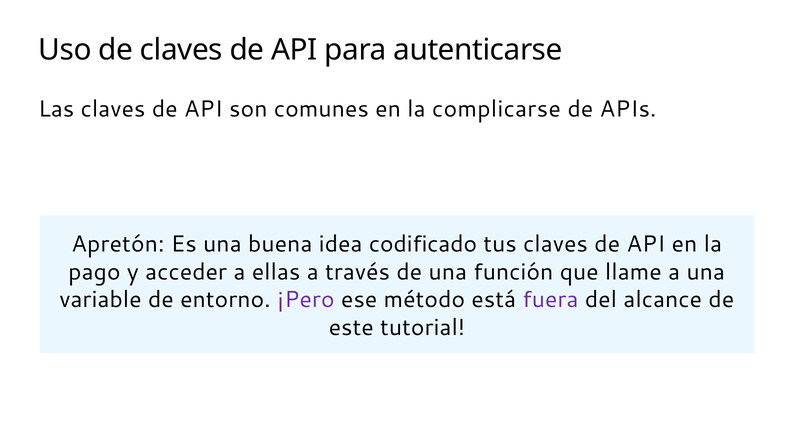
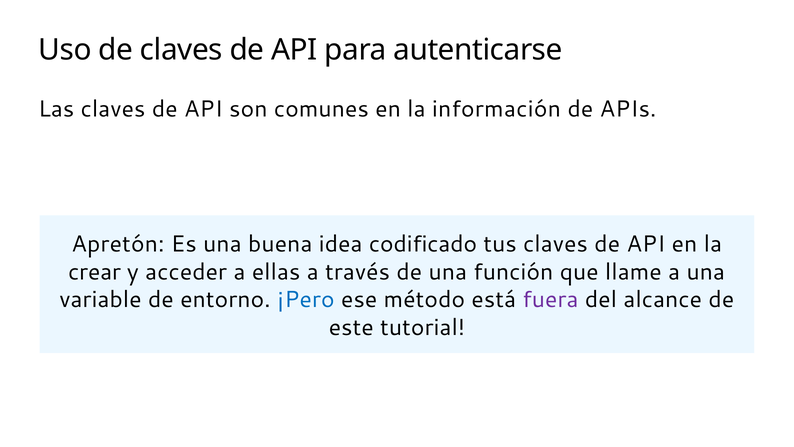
complicarse: complicarse -> información
pago: pago -> crear
¡Pero colour: purple -> blue
